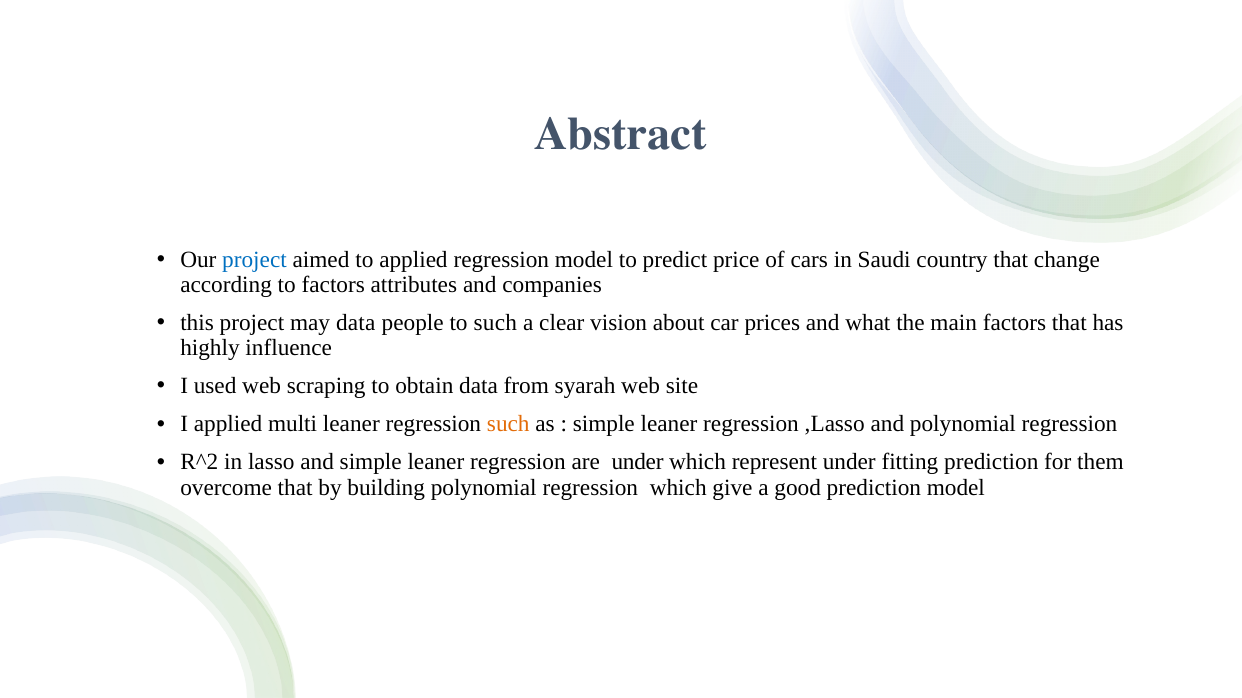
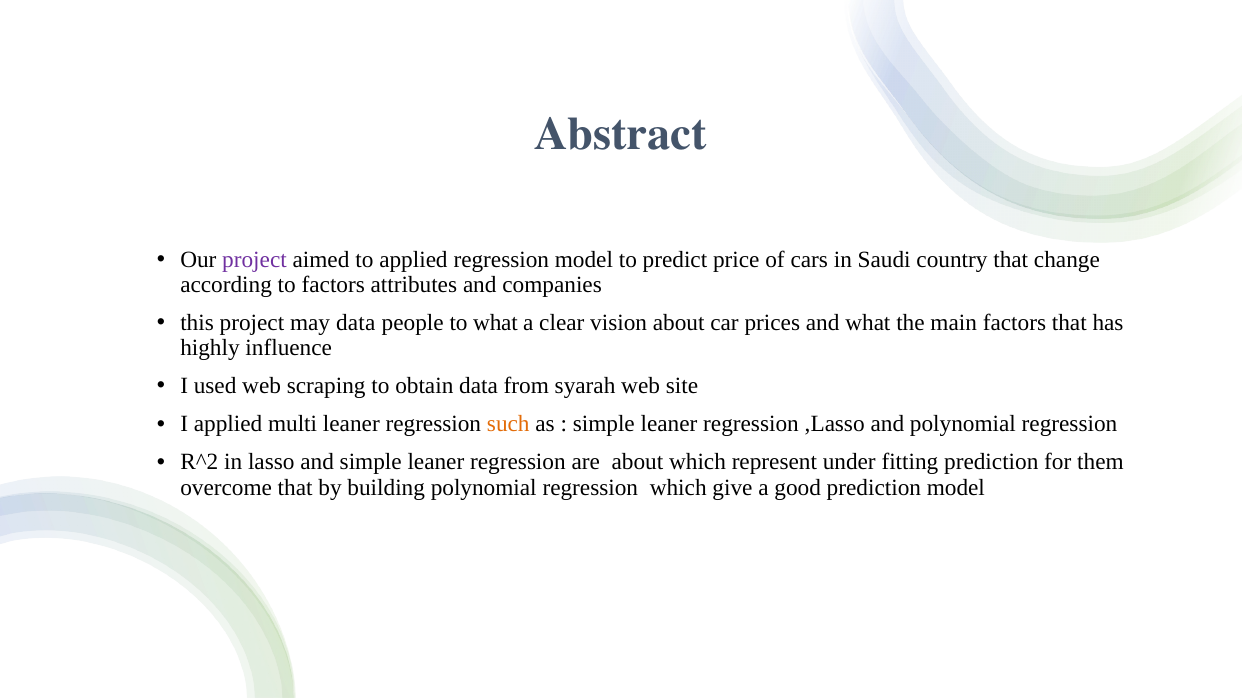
project at (254, 260) colour: blue -> purple
to such: such -> what
are under: under -> about
